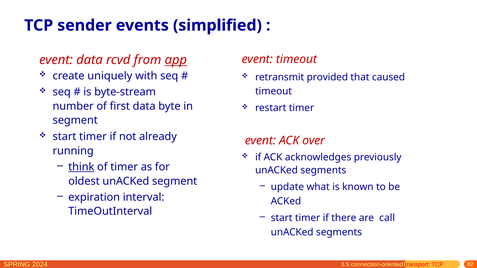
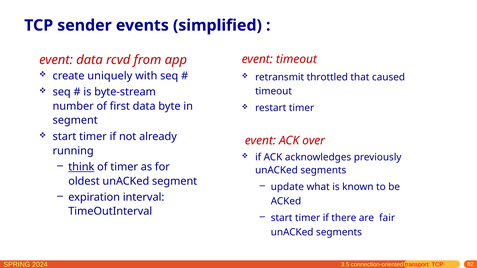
app underline: present -> none
provided: provided -> throttled
call: call -> fair
